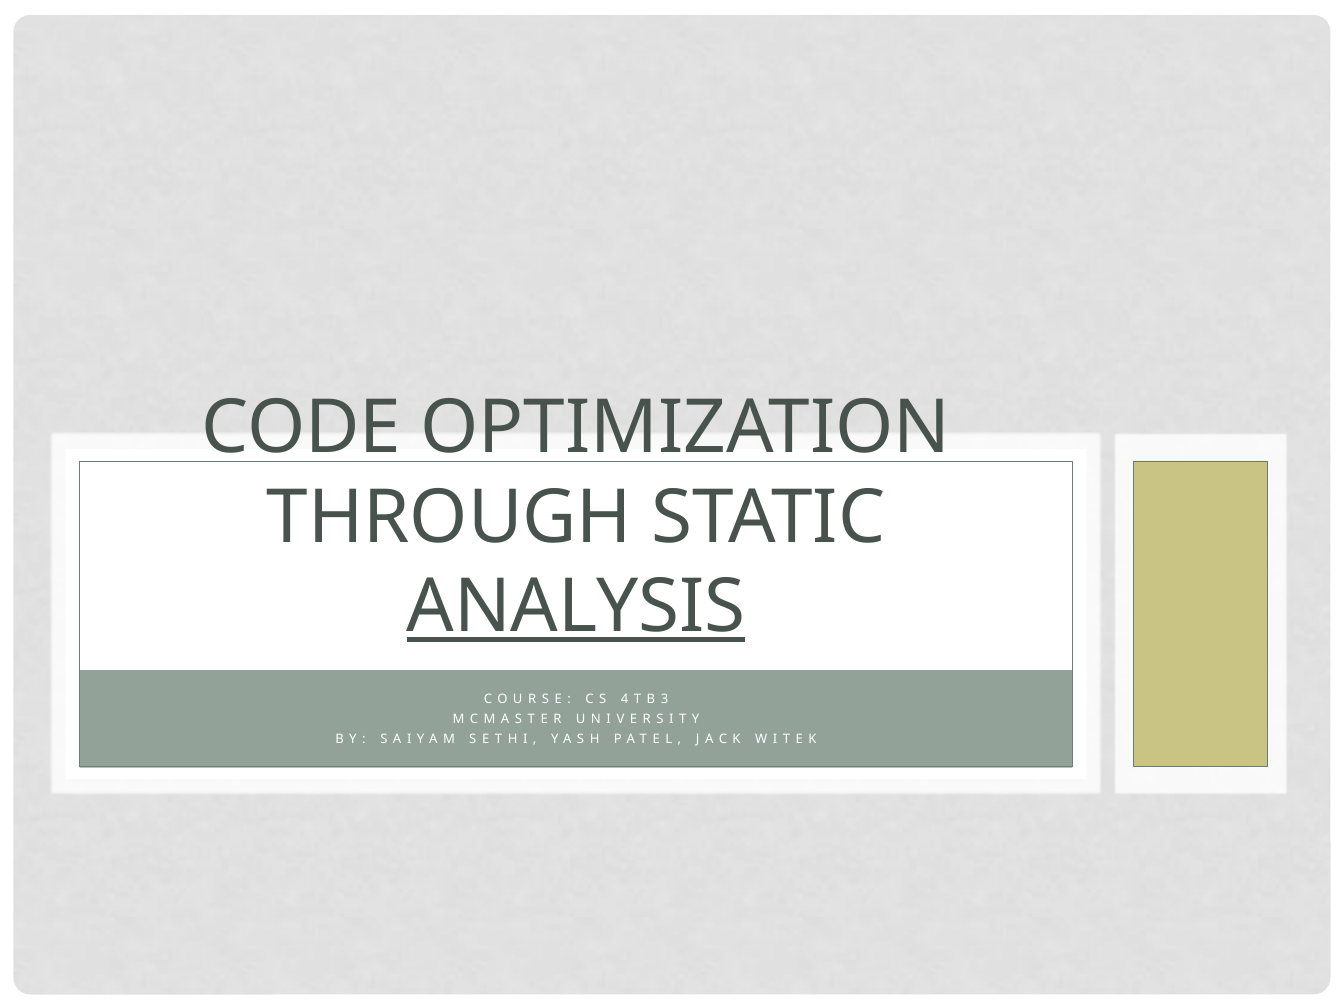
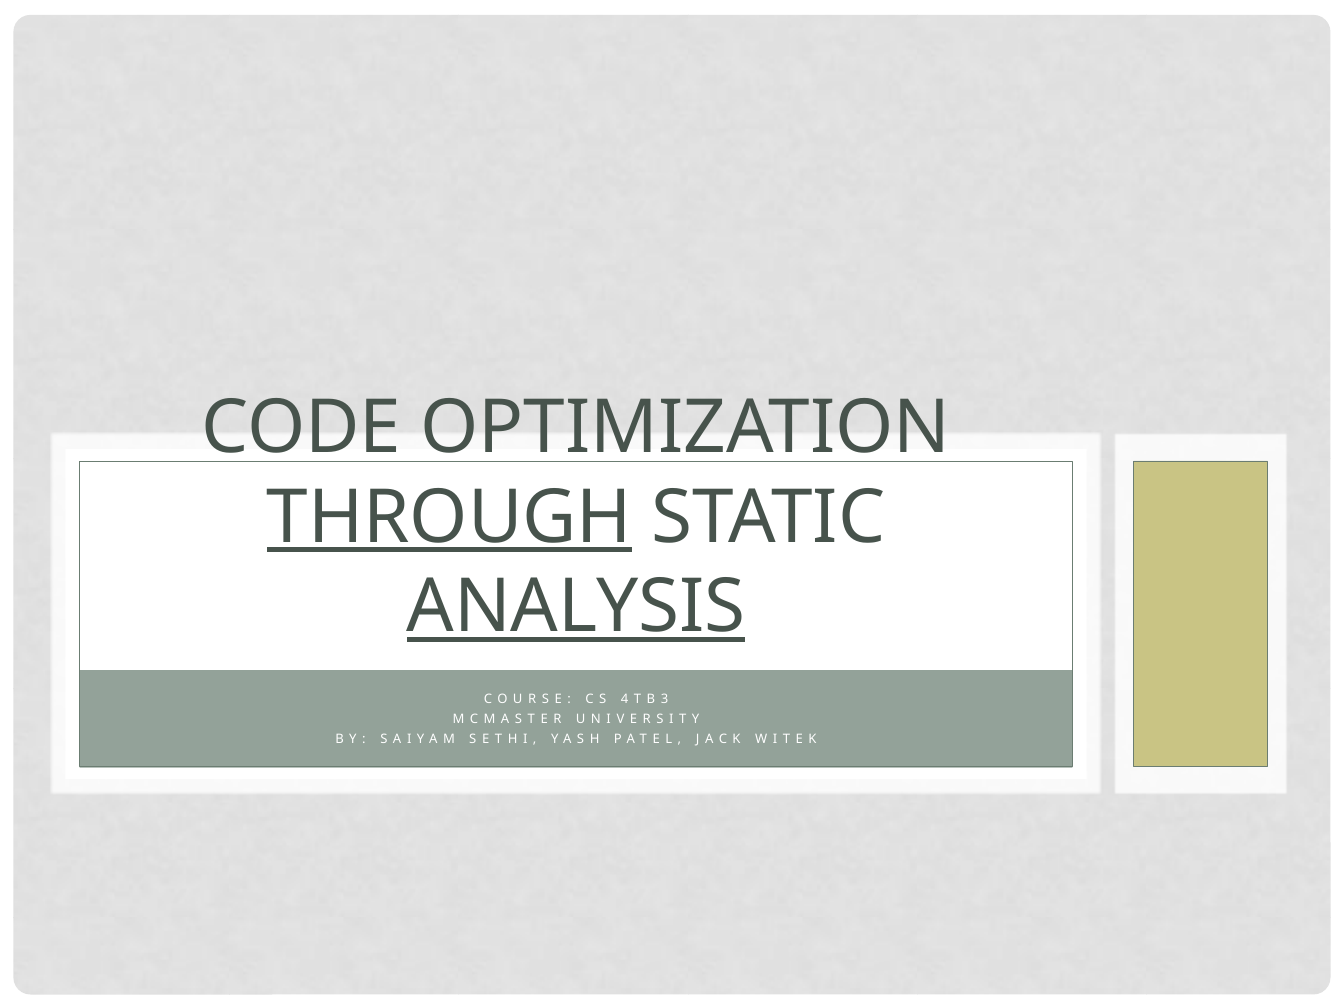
THROUGH underline: none -> present
